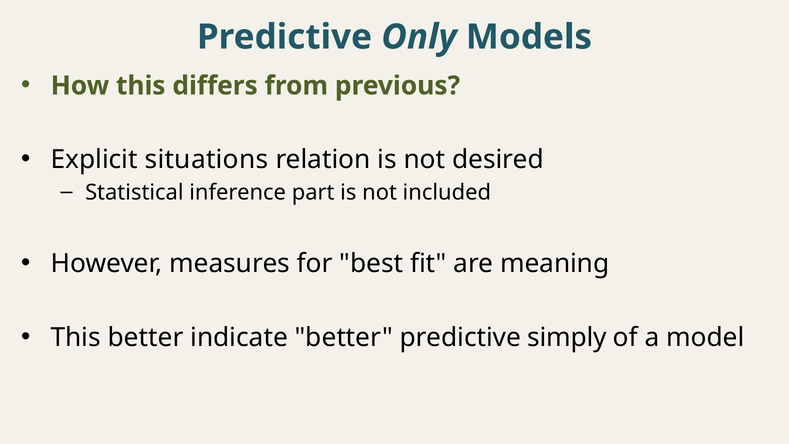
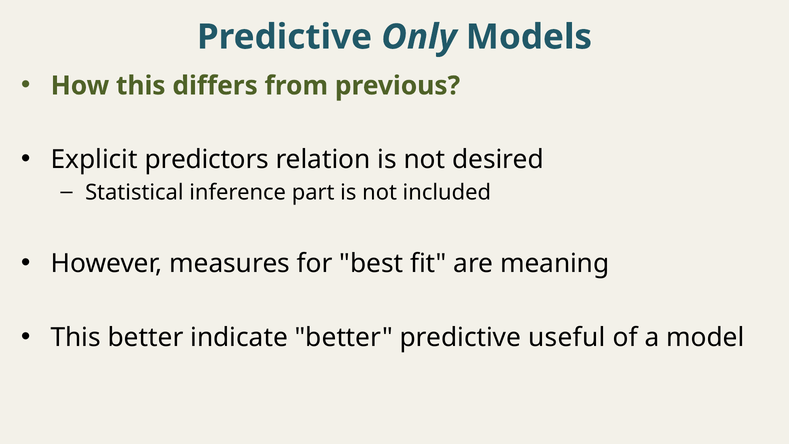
situations: situations -> predictors
simply: simply -> useful
